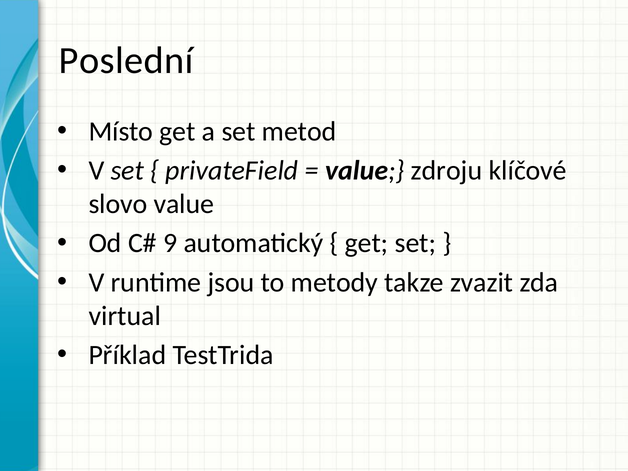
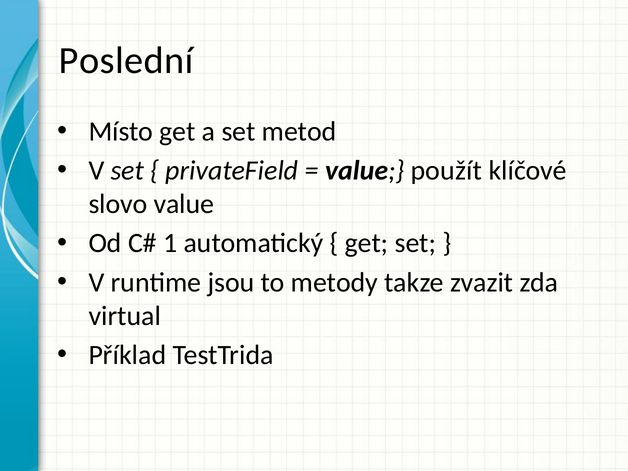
zdroju: zdroju -> použít
9: 9 -> 1
